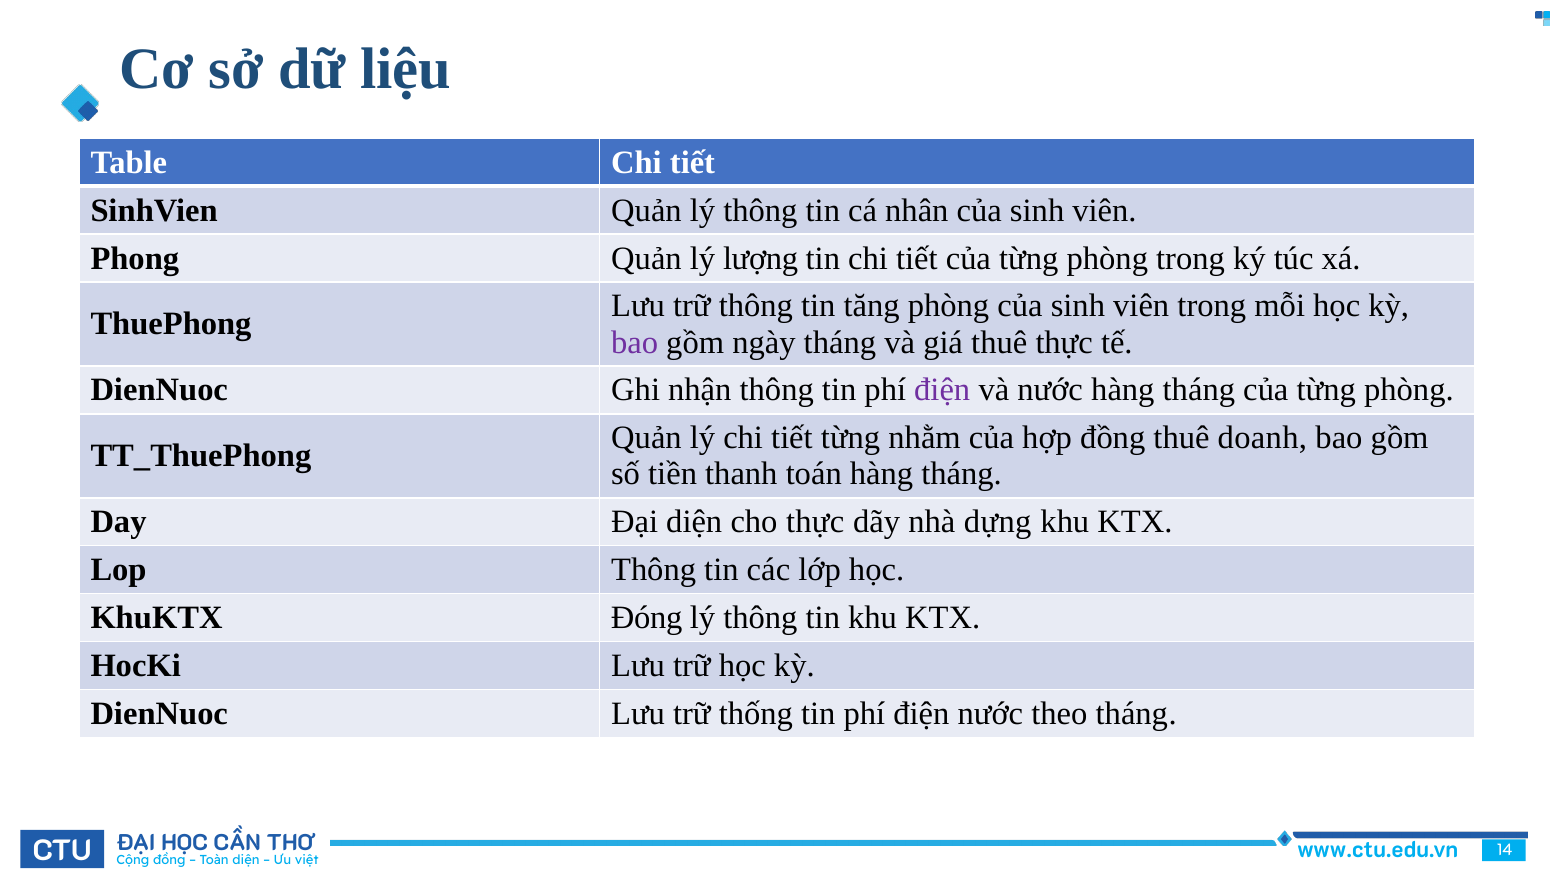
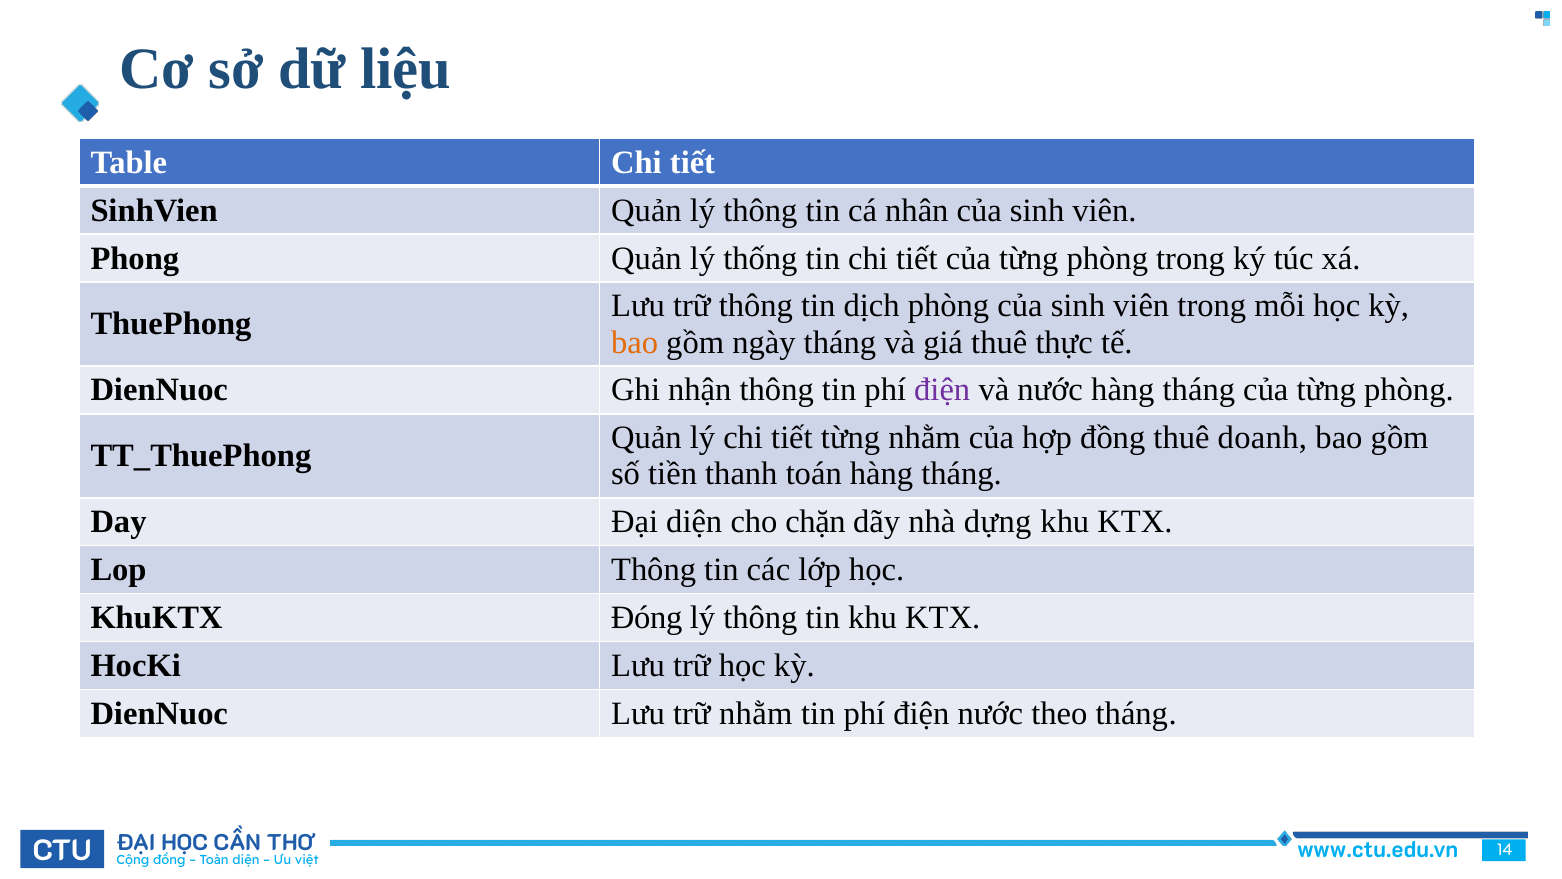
lượng: lượng -> thống
tăng: tăng -> dịch
bao at (635, 342) colour: purple -> orange
cho thực: thực -> chặn
trữ thống: thống -> nhằm
